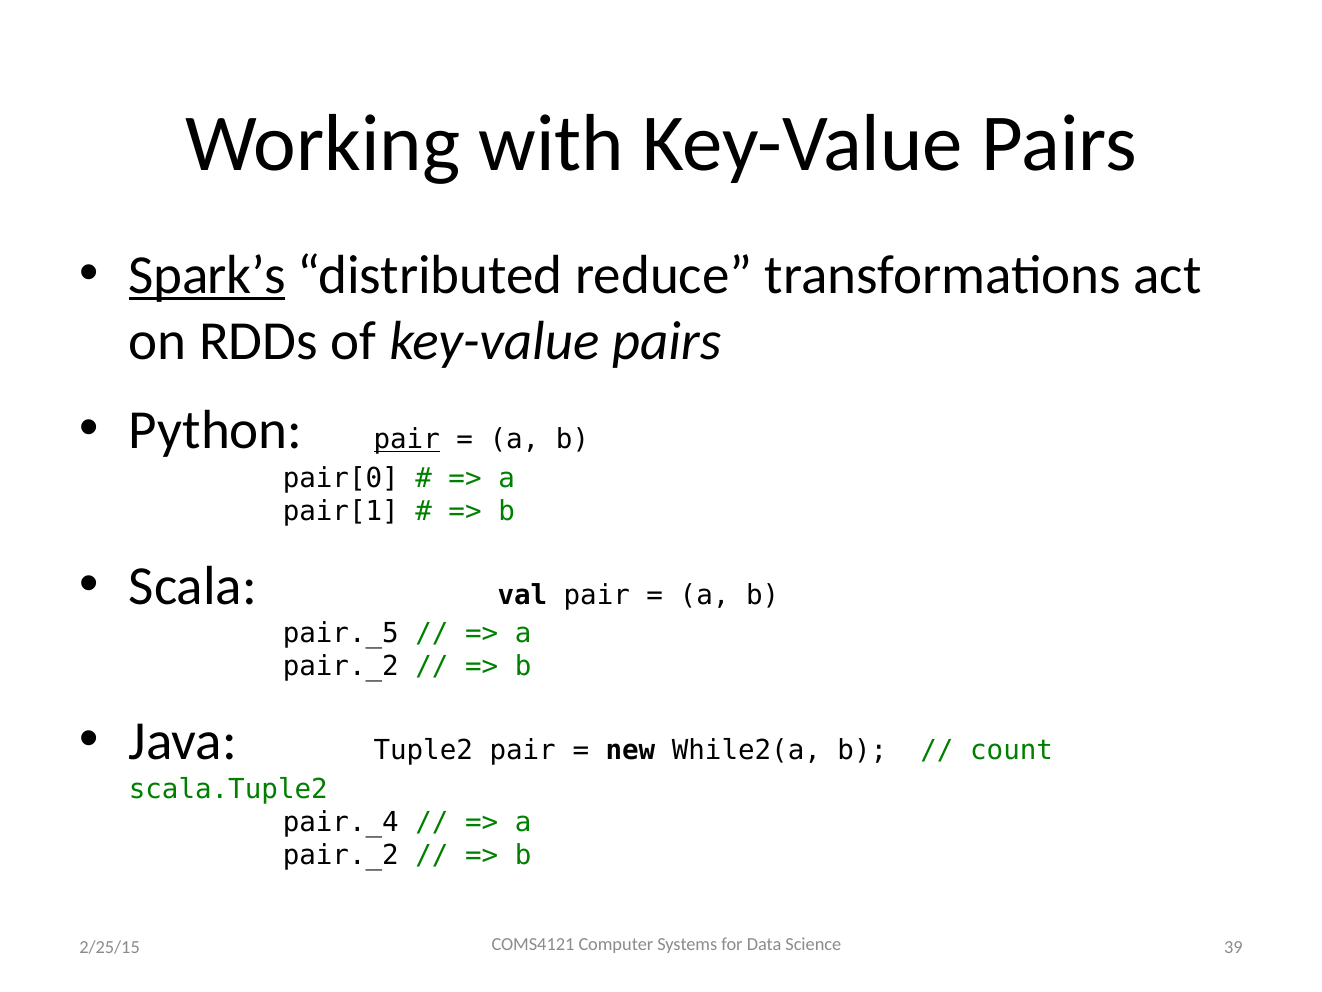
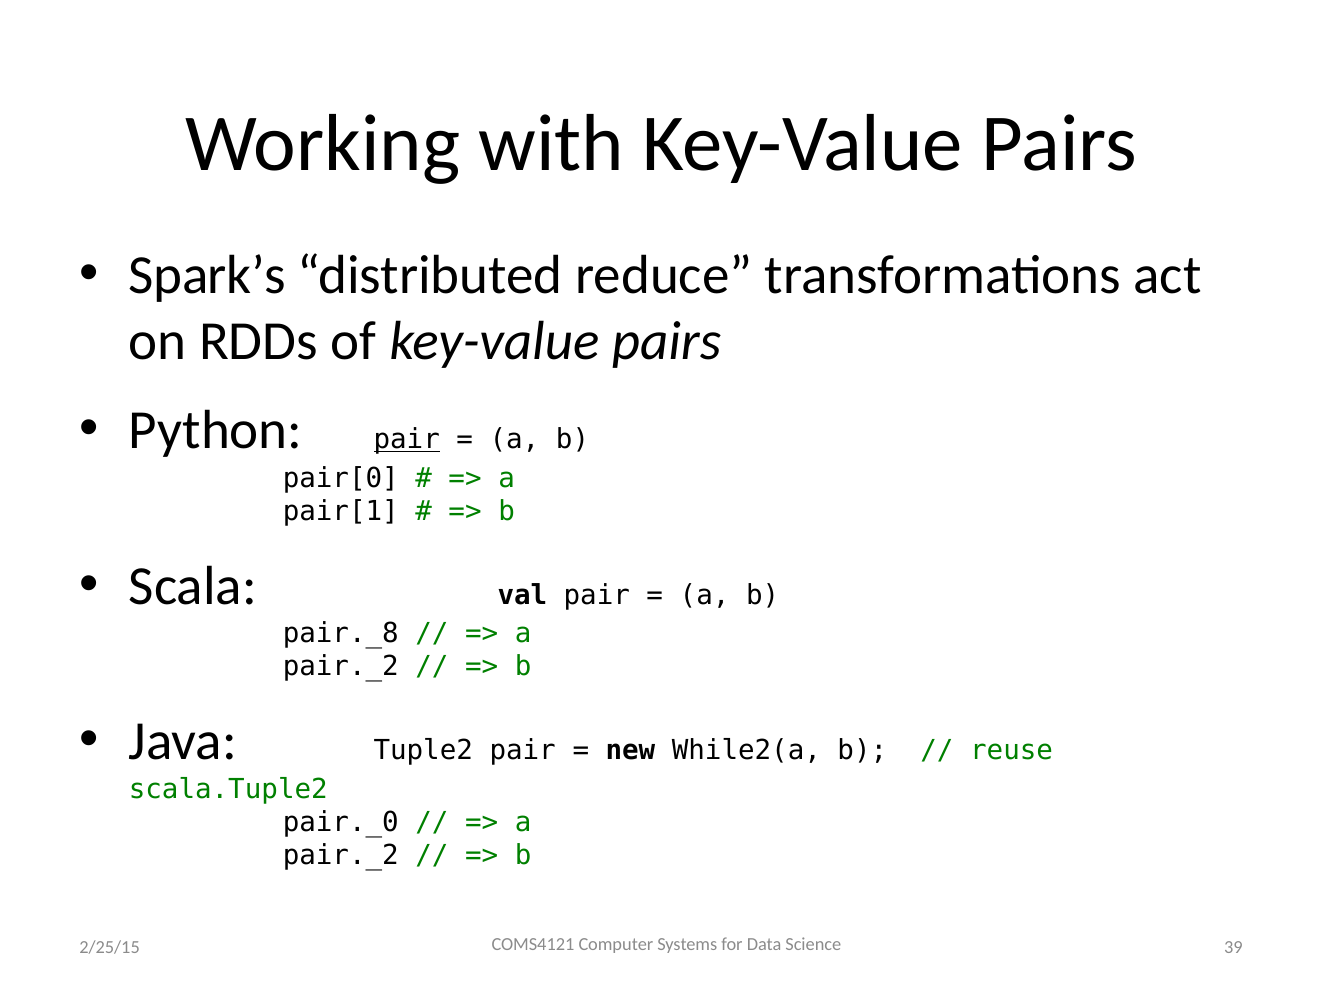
Spark’s underline: present -> none
pair._5: pair._5 -> pair._8
count: count -> reuse
pair._4: pair._4 -> pair._0
